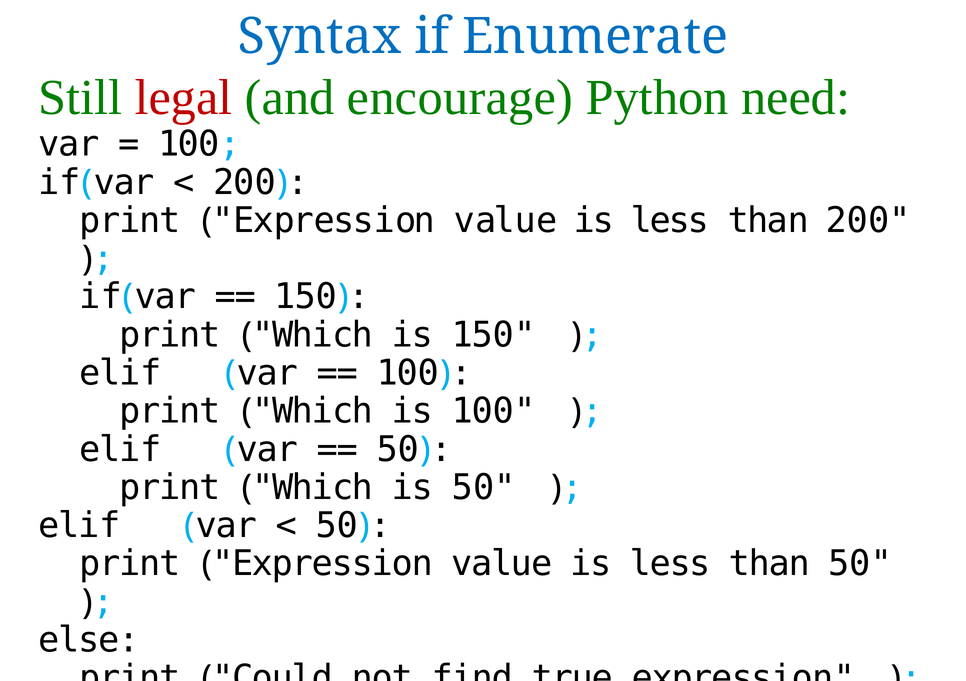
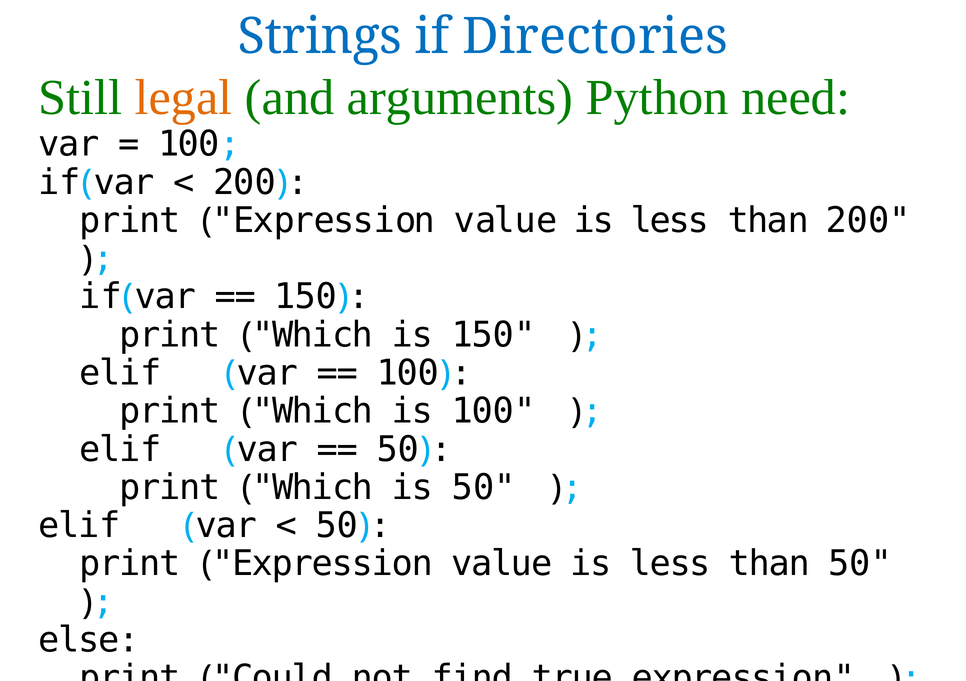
Syntax: Syntax -> Strings
Enumerate: Enumerate -> Directories
legal colour: red -> orange
encourage: encourage -> arguments
